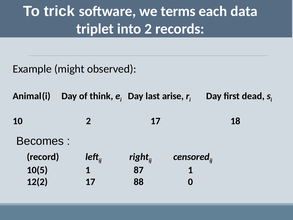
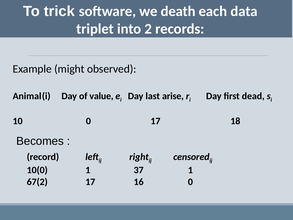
terms: terms -> death
think: think -> value
10 2: 2 -> 0
10(5: 10(5 -> 10(0
87: 87 -> 37
12(2: 12(2 -> 67(2
88: 88 -> 16
